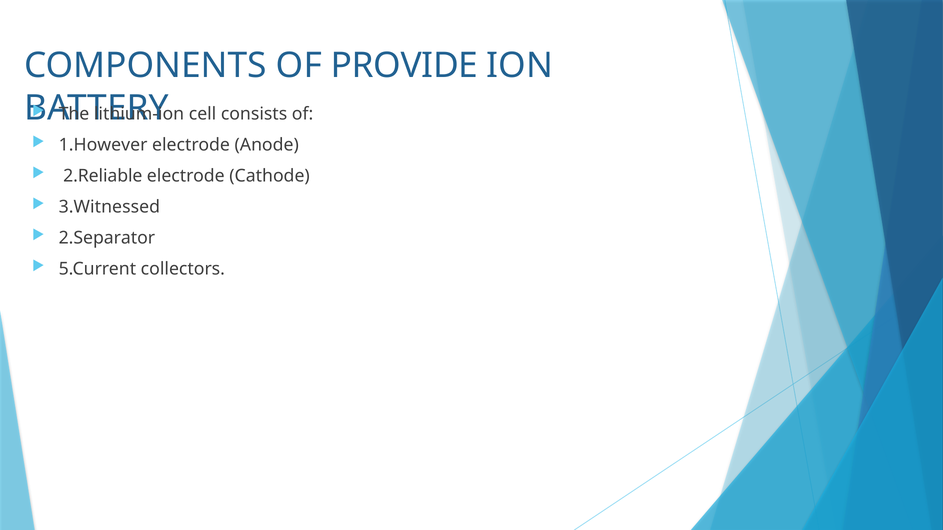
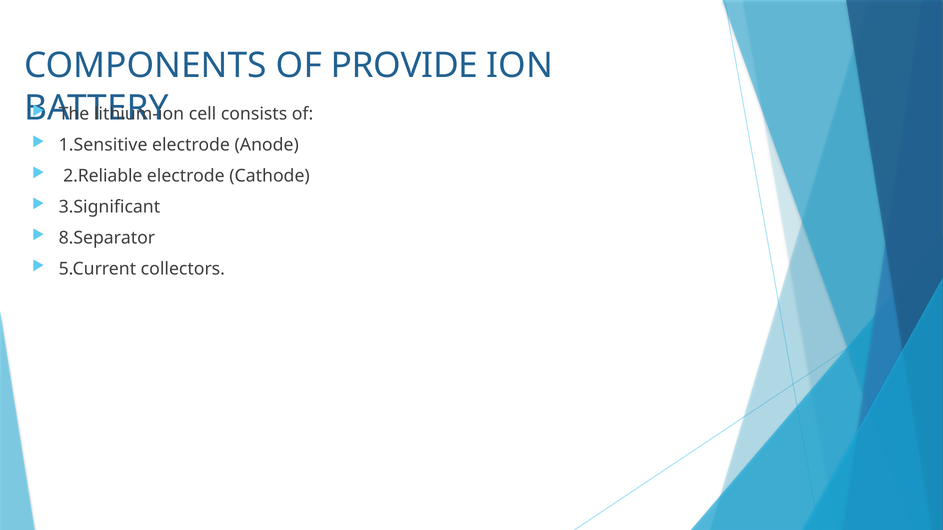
1.However: 1.However -> 1.Sensitive
3.Witnessed: 3.Witnessed -> 3.Significant
2.Separator: 2.Separator -> 8.Separator
